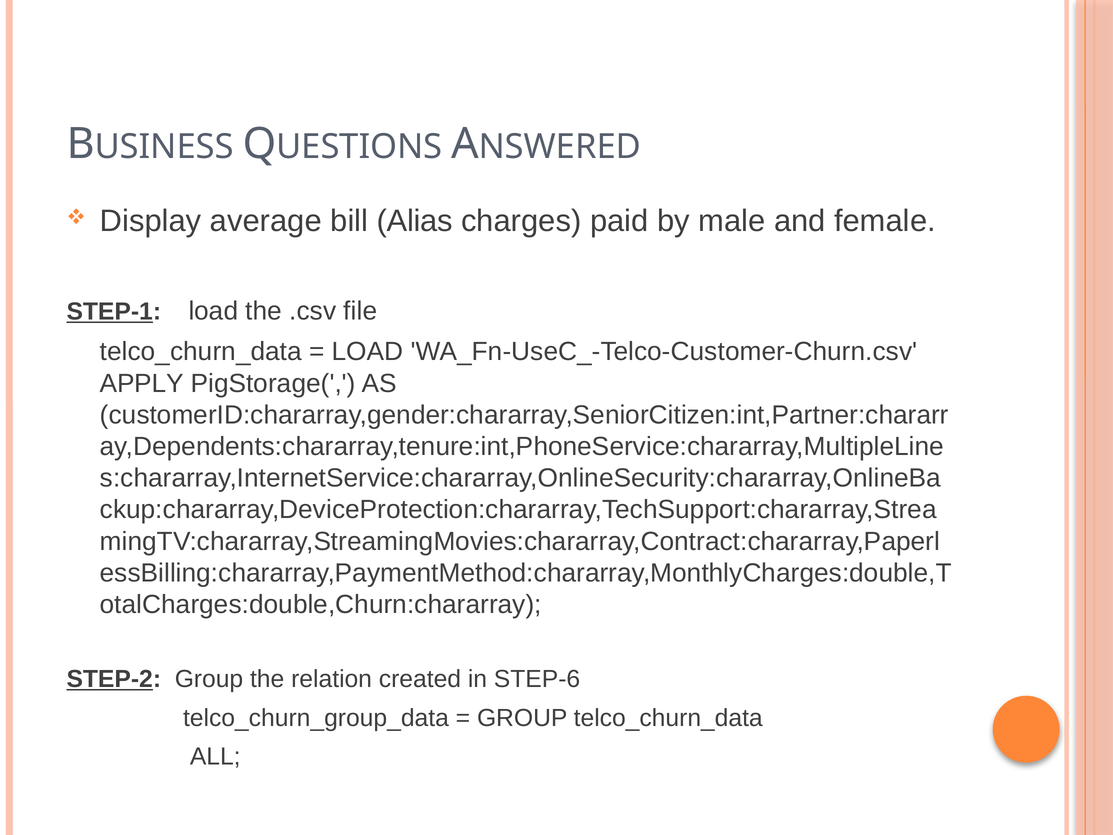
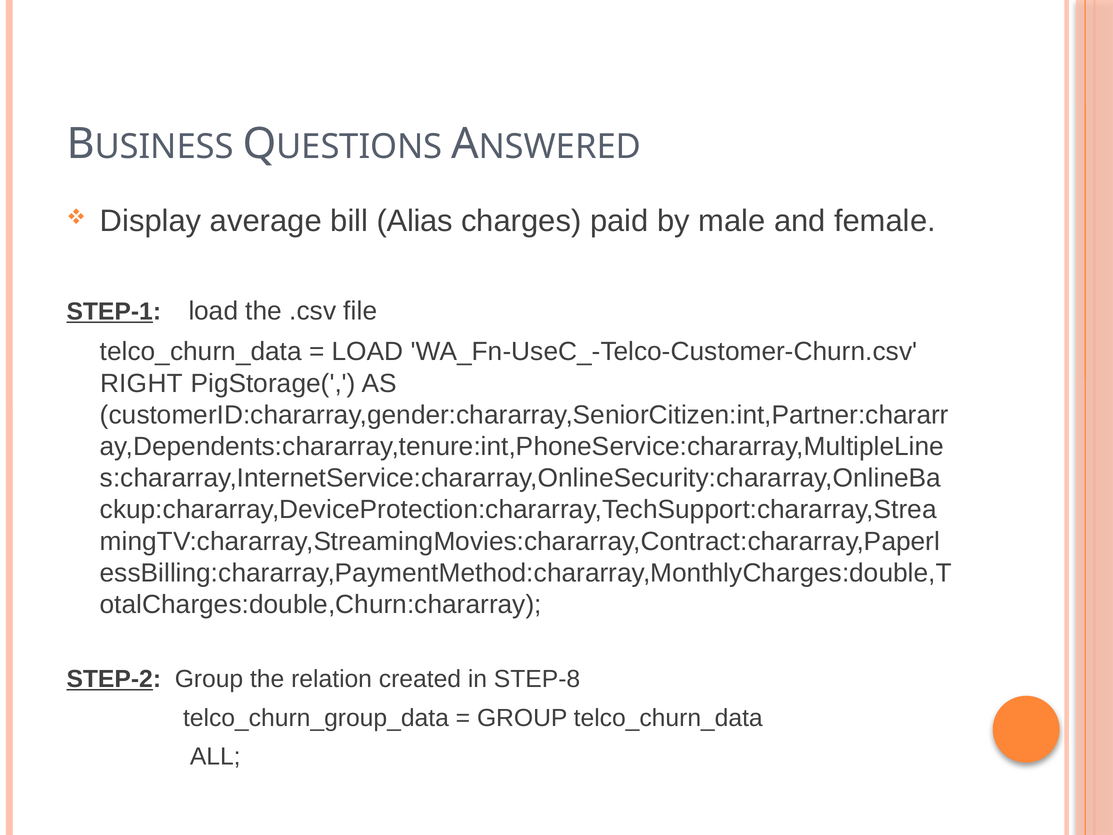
APPLY: APPLY -> RIGHT
STEP-6: STEP-6 -> STEP-8
